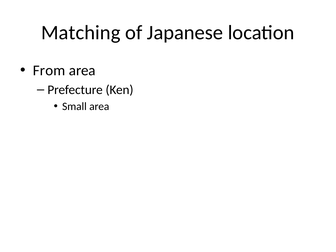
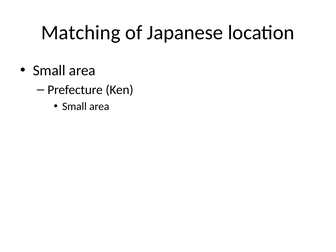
From at (49, 70): From -> Small
